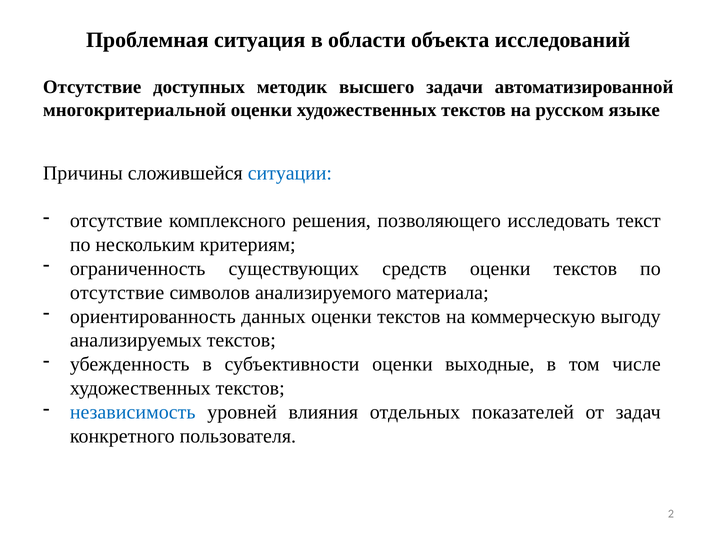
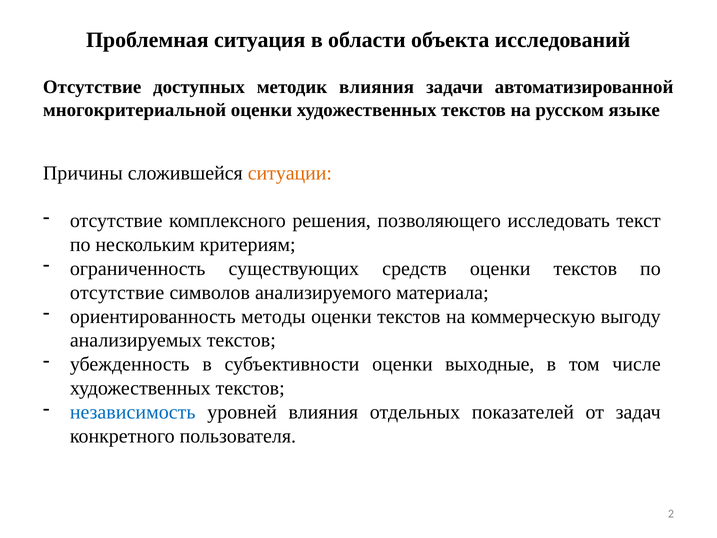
методик высшего: высшего -> влияния
ситуации colour: blue -> orange
данных: данных -> методы
